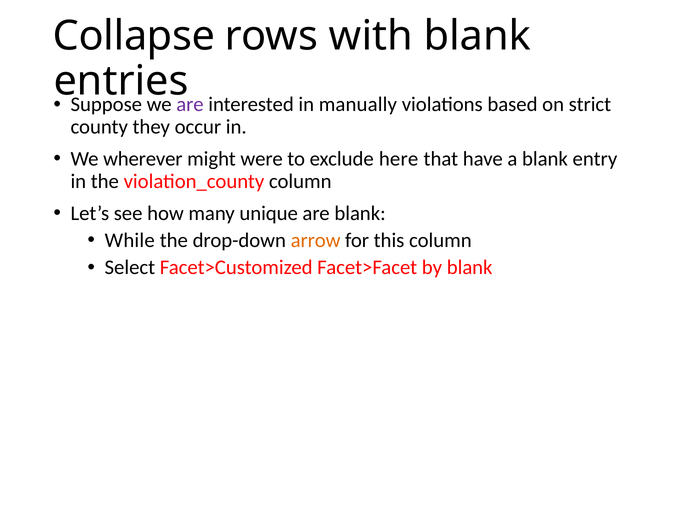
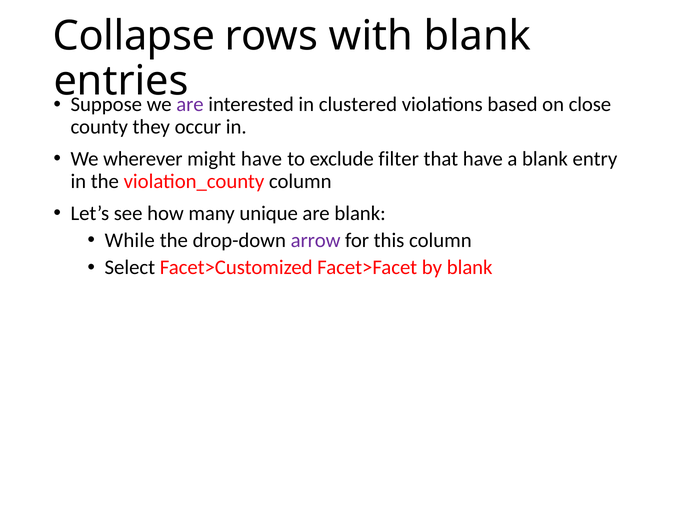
manually: manually -> clustered
strict: strict -> close
might were: were -> have
here: here -> filter
arrow colour: orange -> purple
